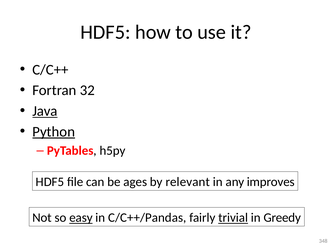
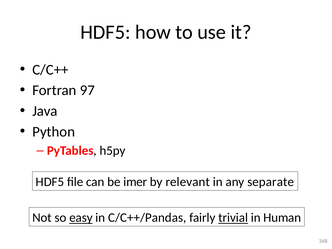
32: 32 -> 97
Java underline: present -> none
Python underline: present -> none
ages: ages -> imer
improves: improves -> separate
Greedy: Greedy -> Human
